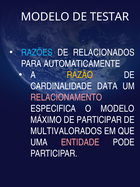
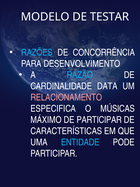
RELACIONADOS: RELACIONADOS -> CONCORRÊNCIA
AUTOMATICAMENTE: AUTOMATICAMENTE -> DESENVOLVIMENTO
RAZÃO colour: yellow -> light blue
O MODELO: MODELO -> MÚSICAS
MULTIVALORADOS: MULTIVALORADOS -> CARACTERÍSTICAS
ENTIDADE colour: pink -> light blue
